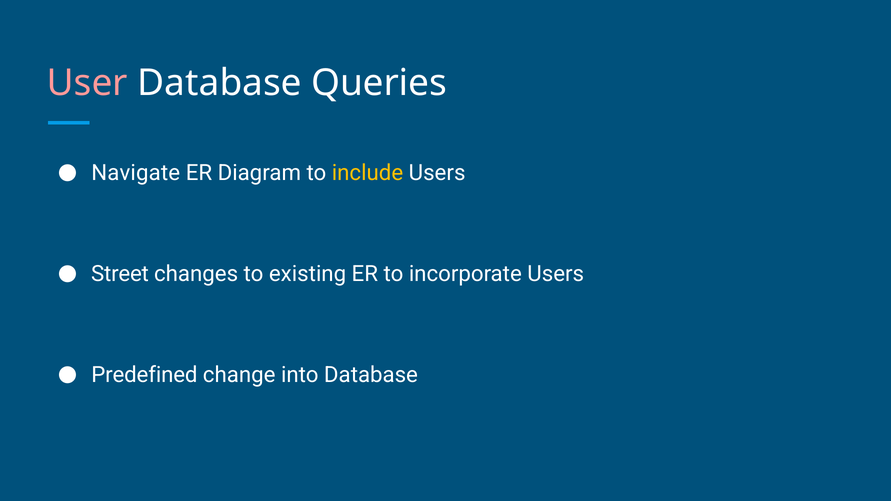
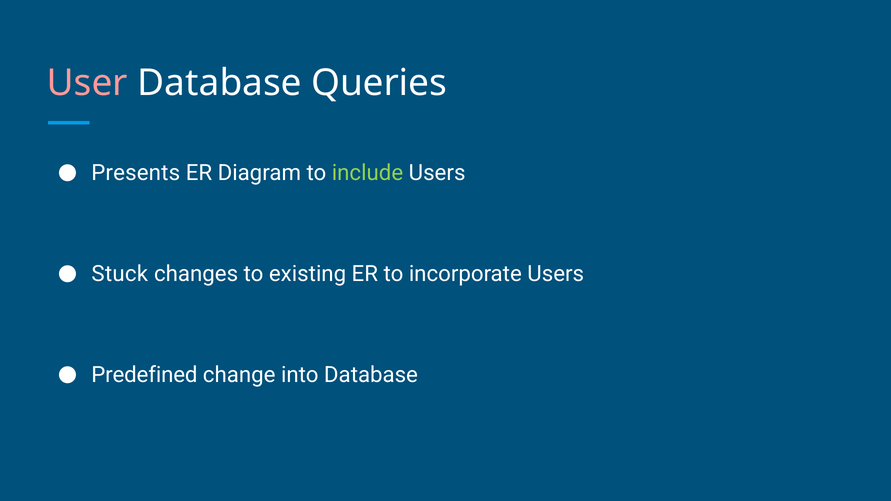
Navigate: Navigate -> Presents
include colour: yellow -> light green
Street: Street -> Stuck
